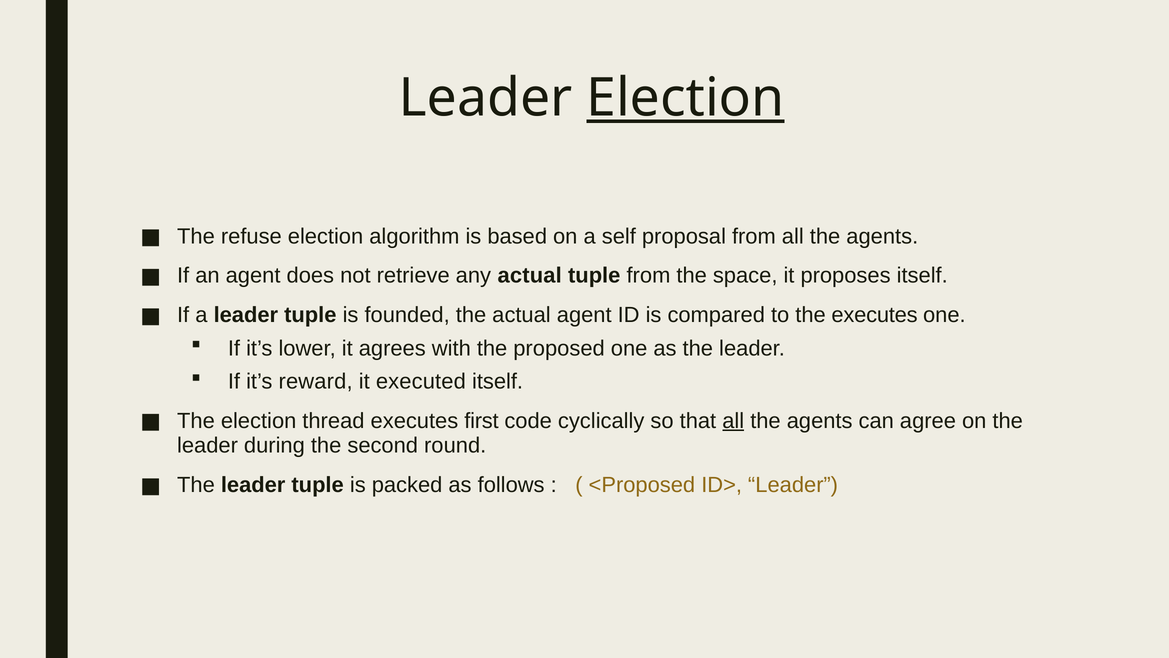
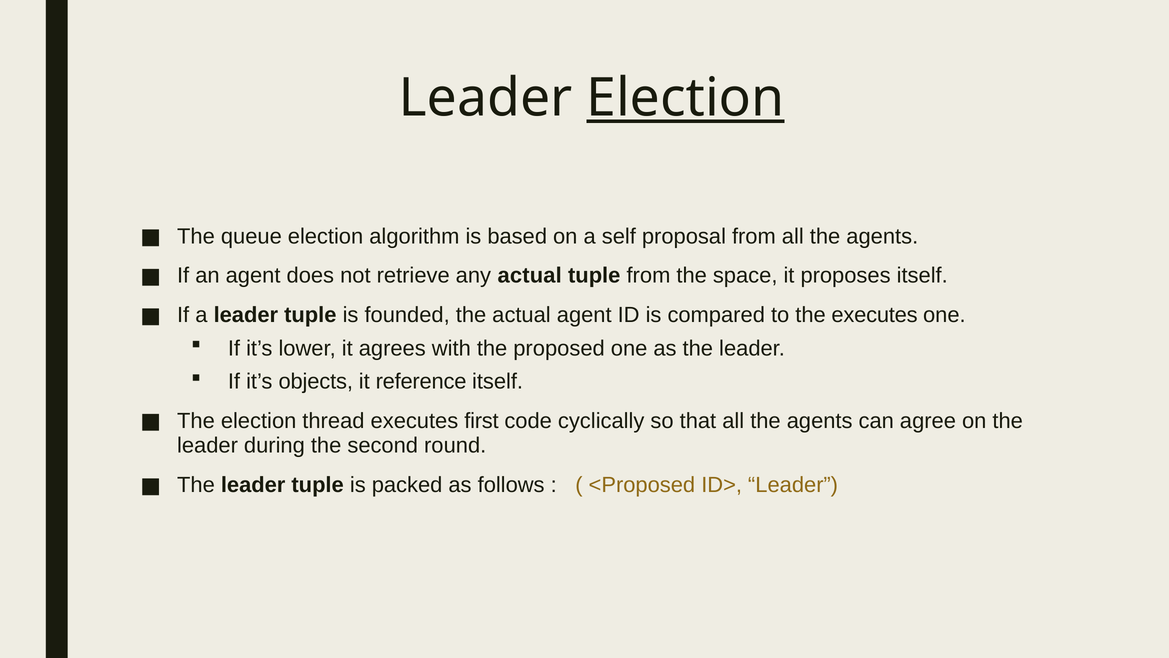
refuse: refuse -> queue
reward: reward -> objects
executed: executed -> reference
all at (733, 421) underline: present -> none
